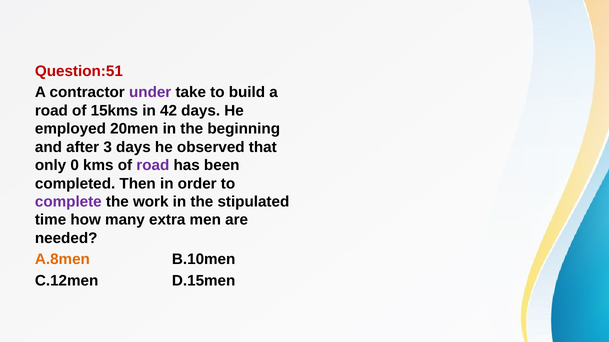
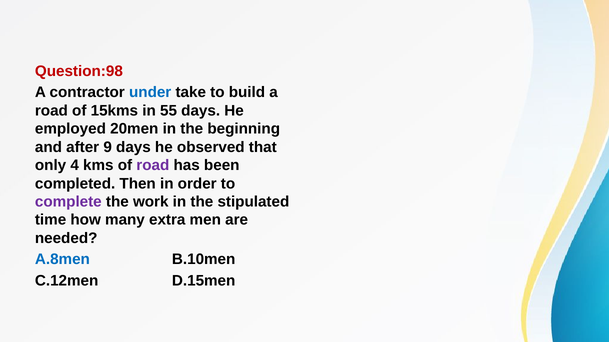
Question:51: Question:51 -> Question:98
under colour: purple -> blue
42: 42 -> 55
3: 3 -> 9
0: 0 -> 4
A.8men colour: orange -> blue
